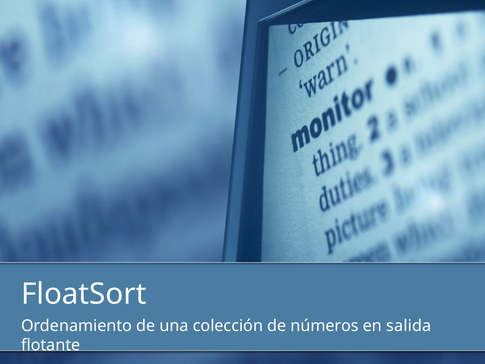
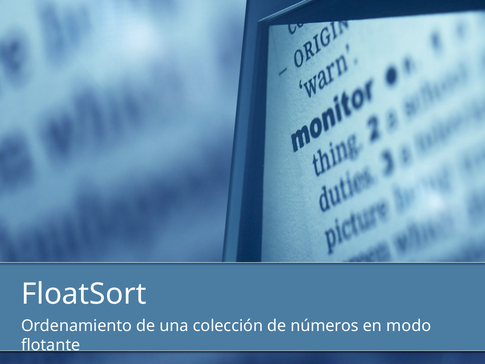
salida: salida -> modo
